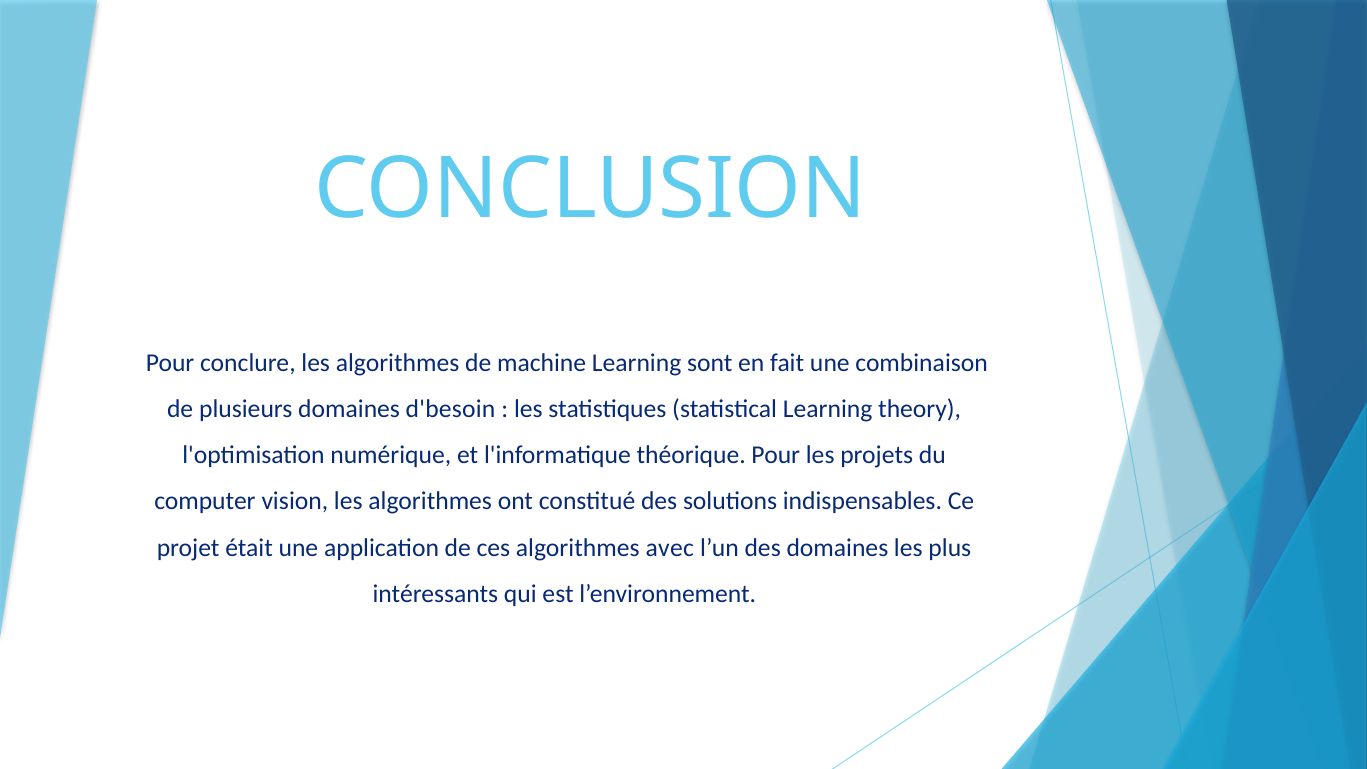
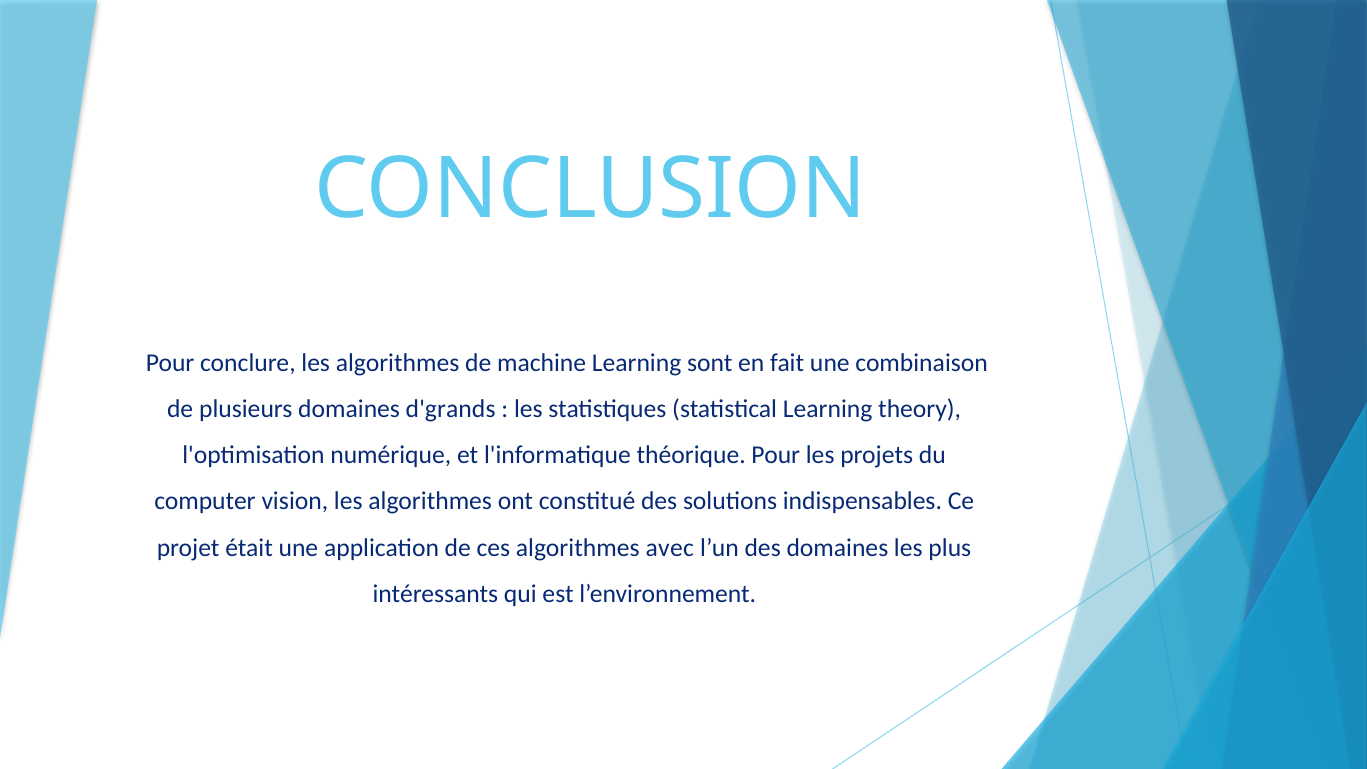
d'besoin: d'besoin -> d'grands
